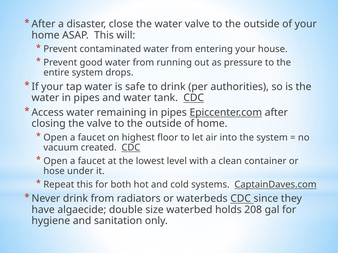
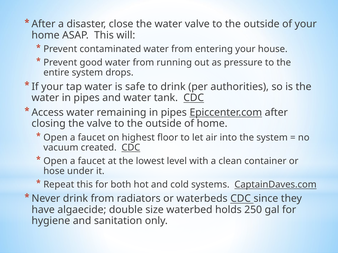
208: 208 -> 250
